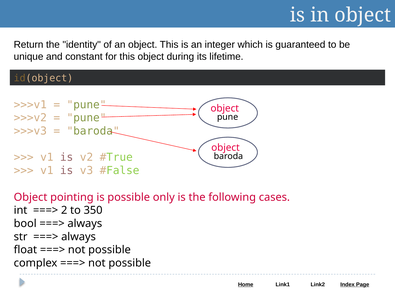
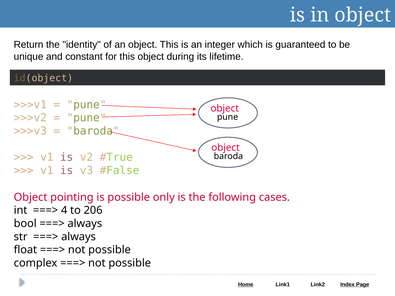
2: 2 -> 4
350: 350 -> 206
